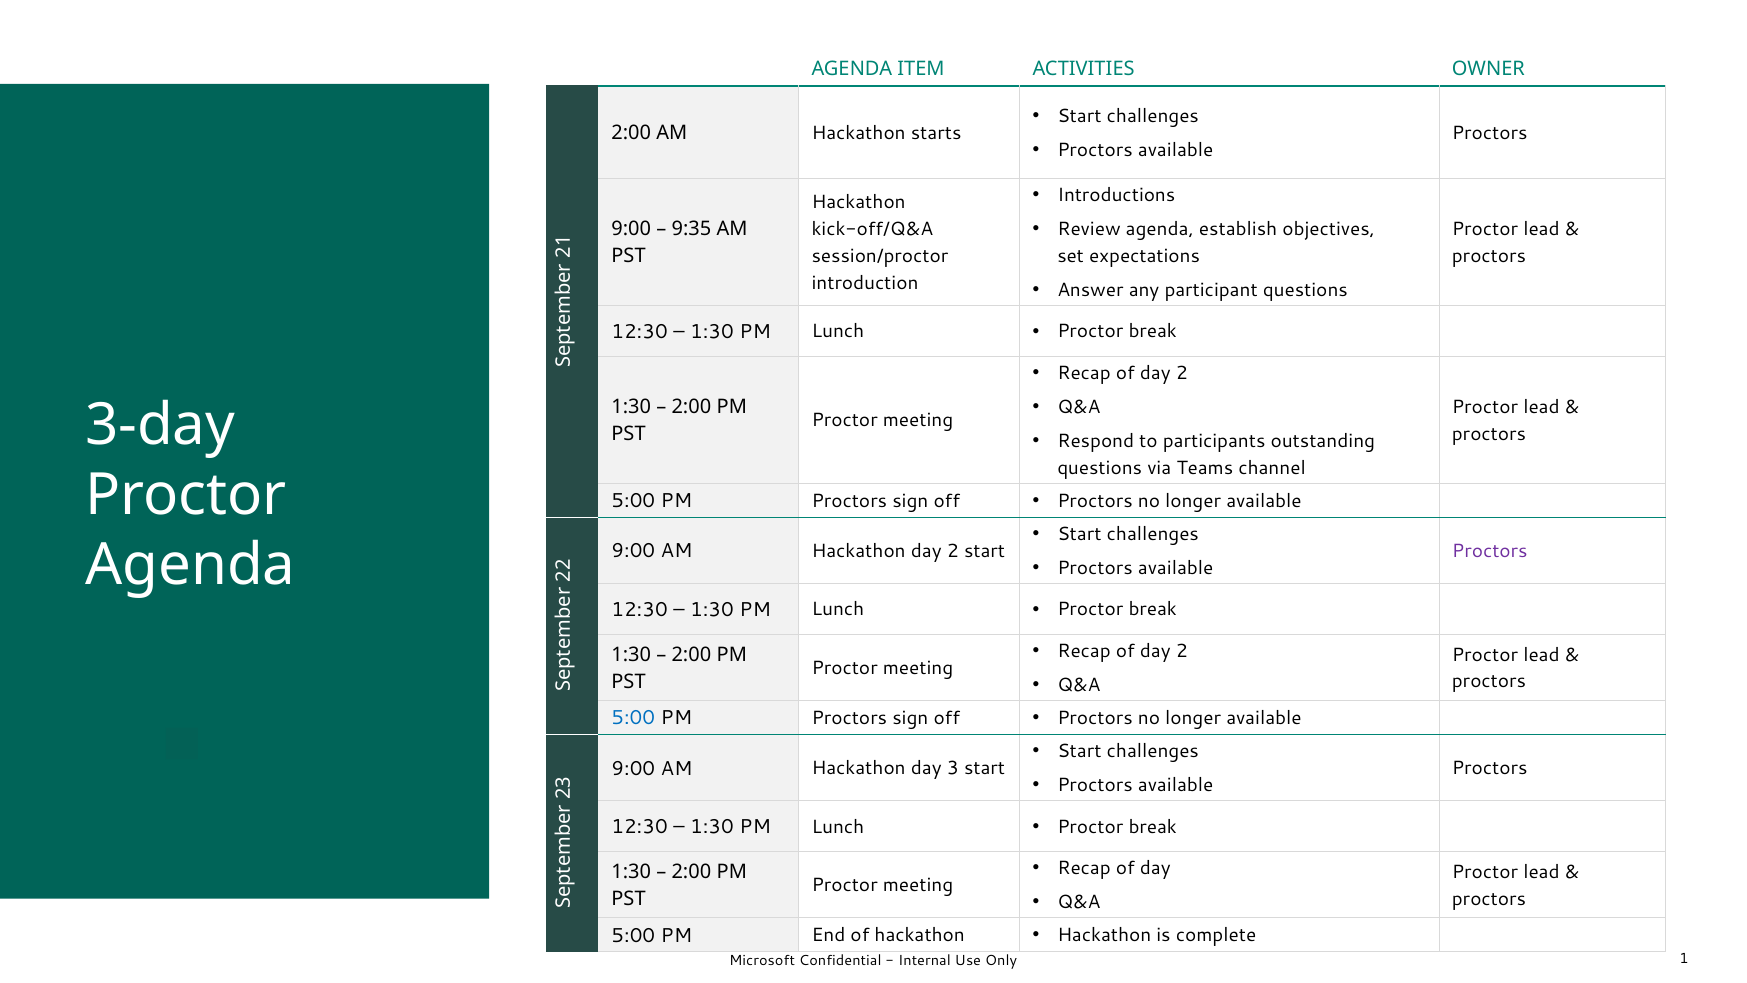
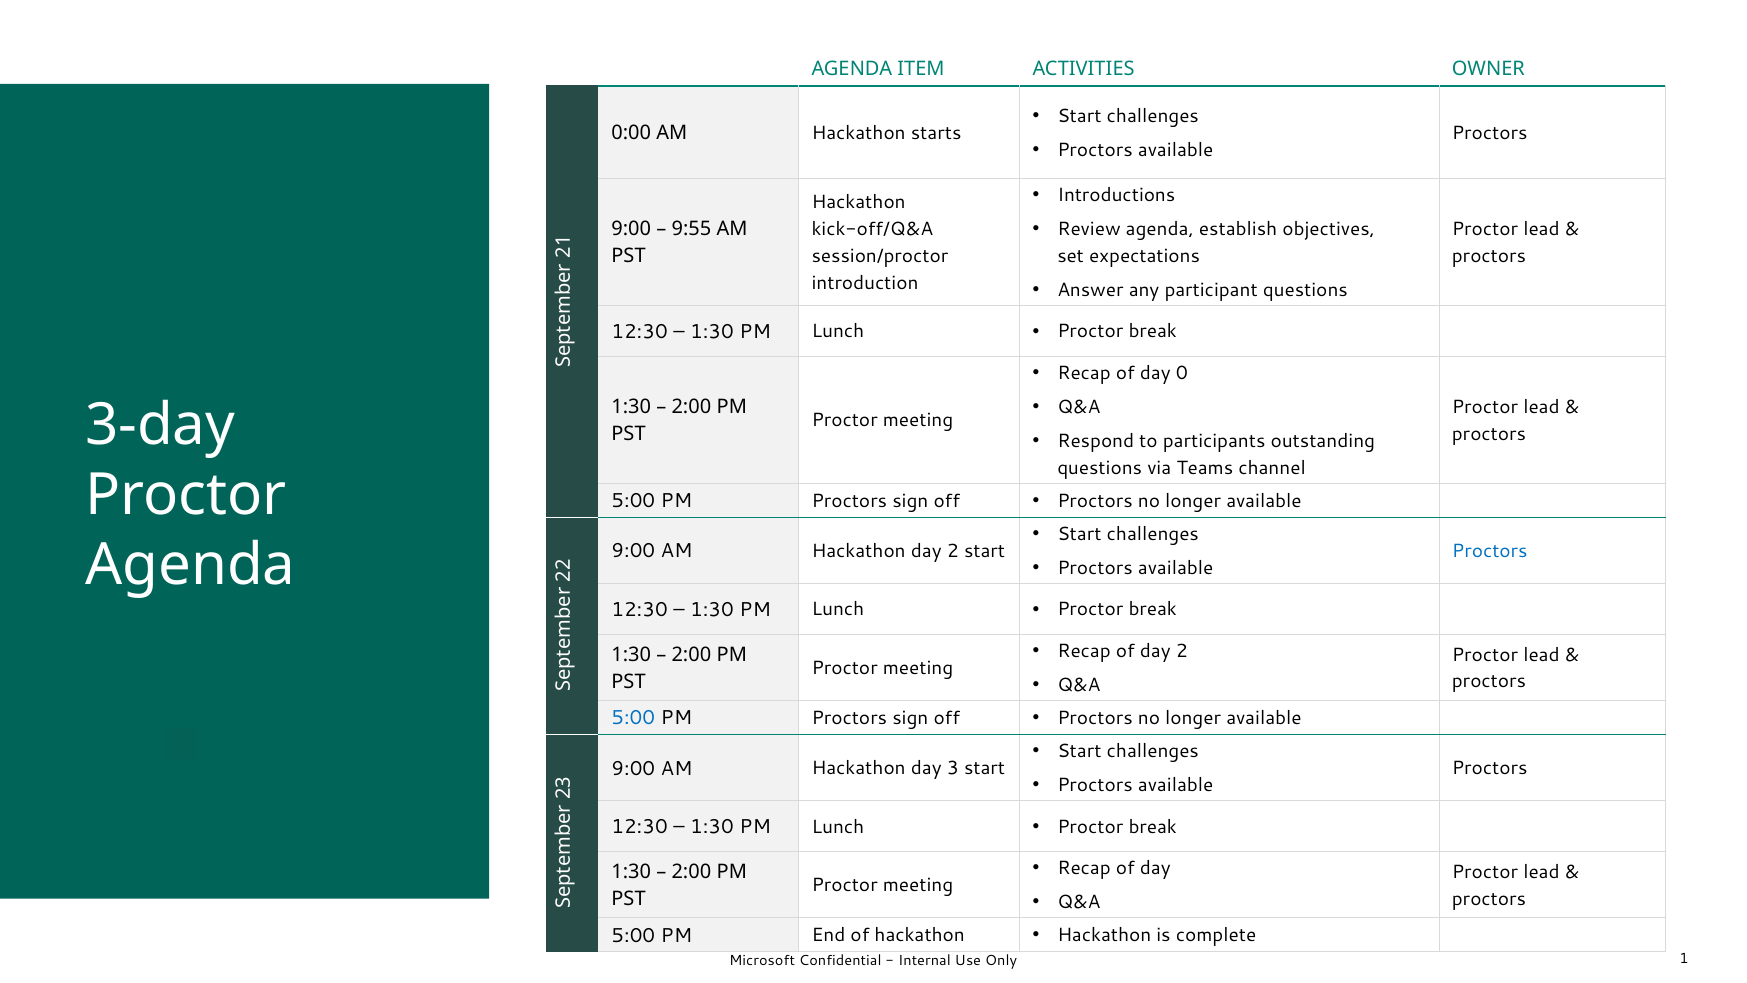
2:00 at (631, 133): 2:00 -> 0:00
9:35: 9:35 -> 9:55
2 at (1182, 373): 2 -> 0
Proctors at (1490, 551) colour: purple -> blue
